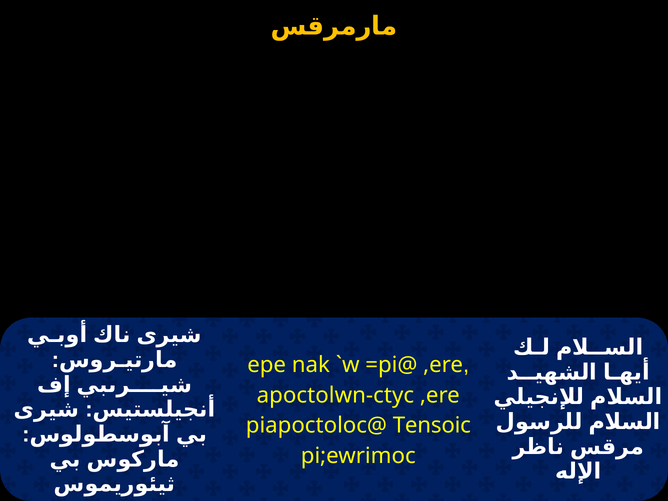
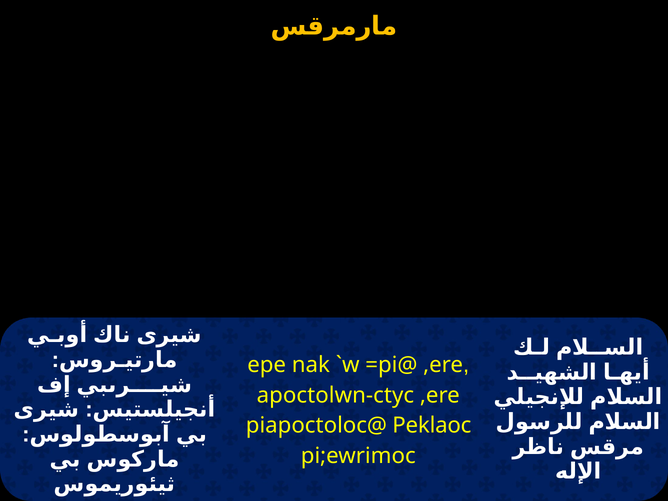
Tensoic: Tensoic -> Peklaoc
